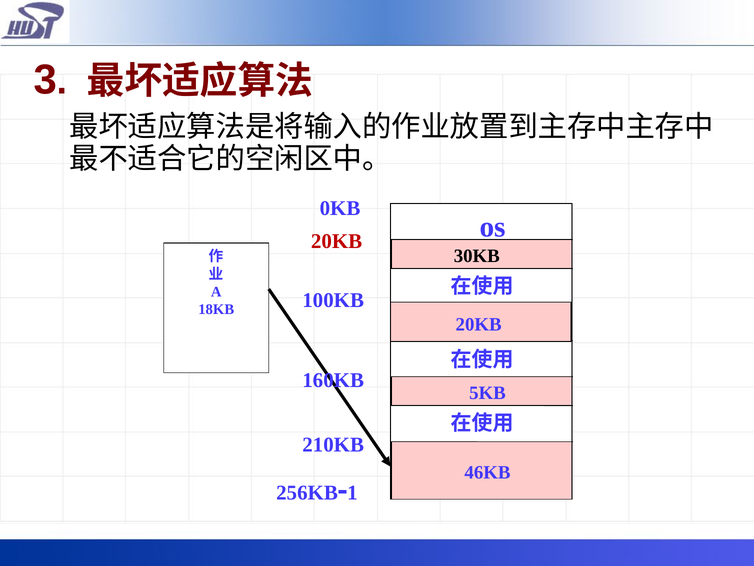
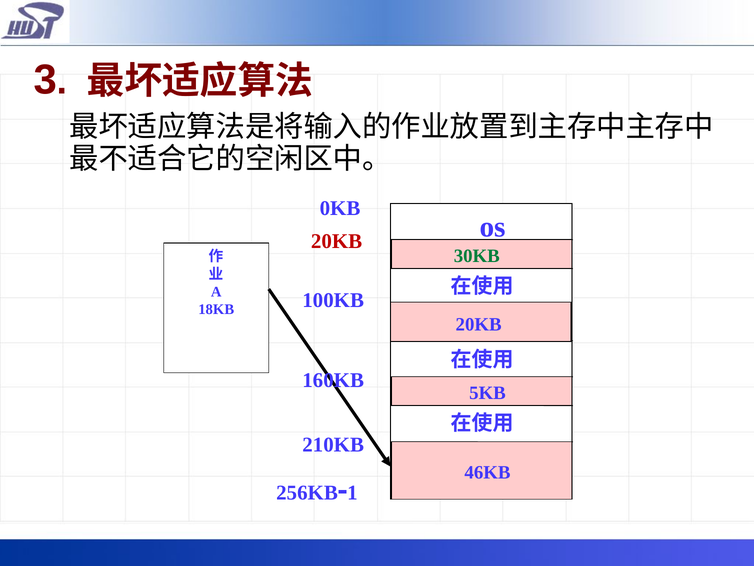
30KB colour: black -> green
